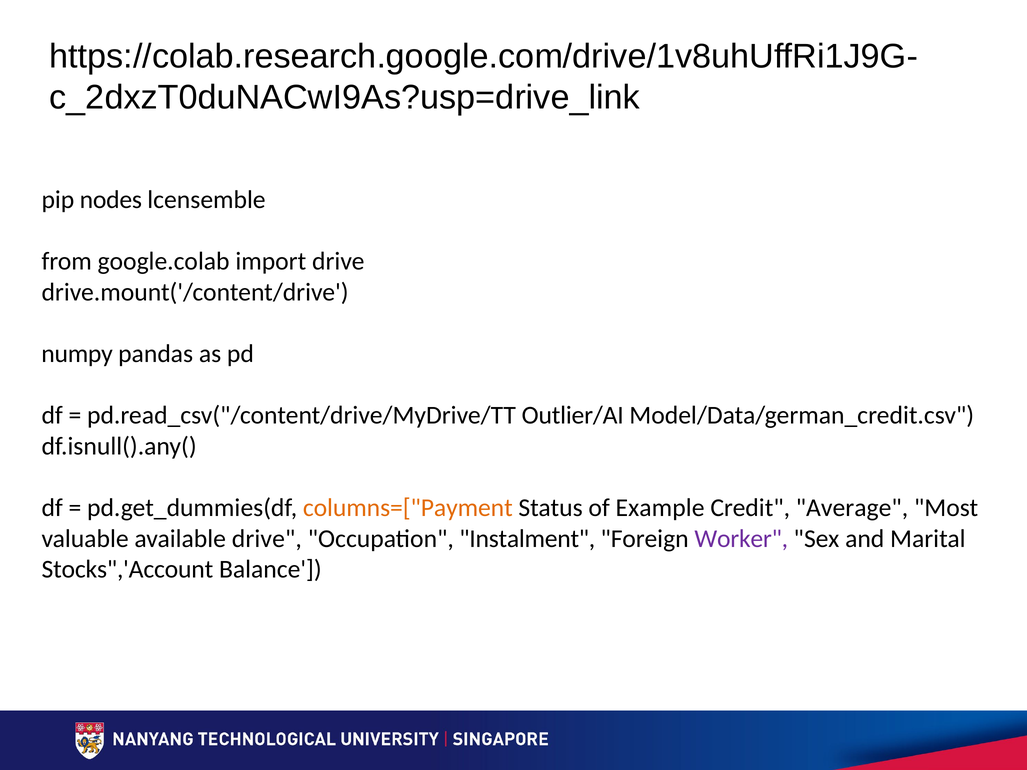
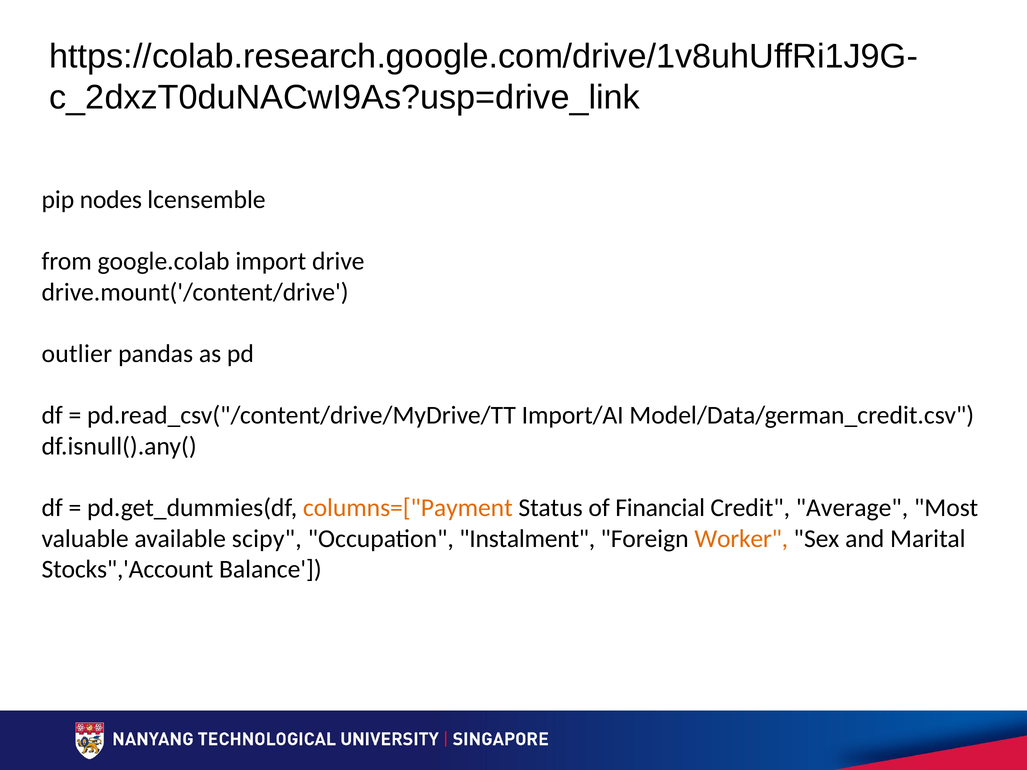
numpy: numpy -> outlier
Outlier/AI: Outlier/AI -> Import/AI
Example: Example -> Financial
available drive: drive -> scipy
Worker colour: purple -> orange
